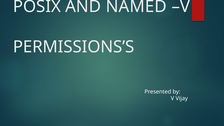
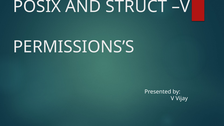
NAMED: NAMED -> STRUCT
